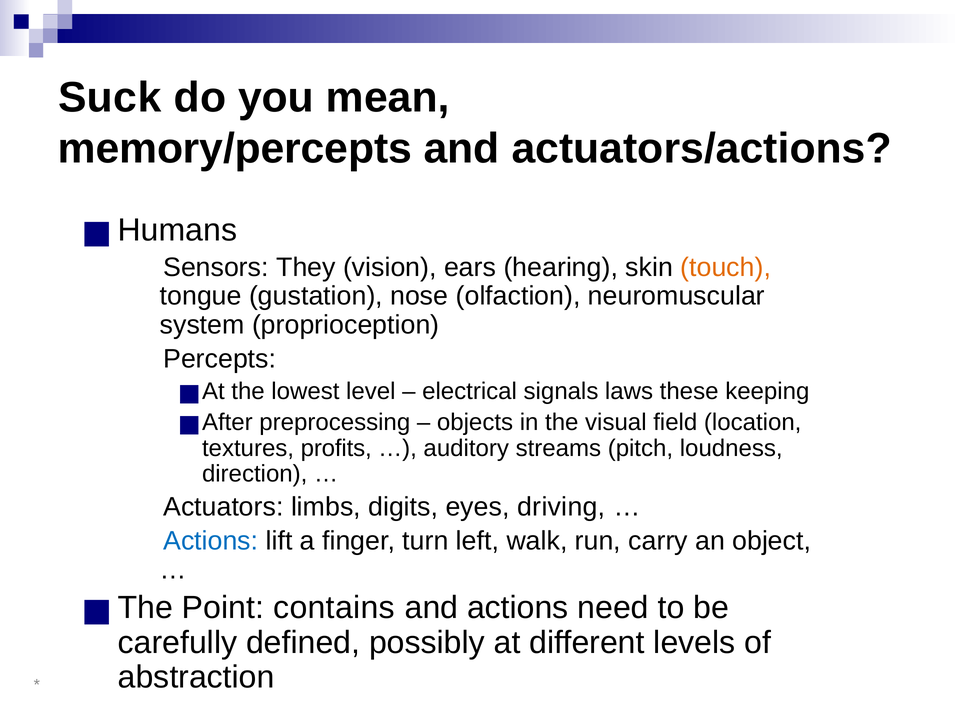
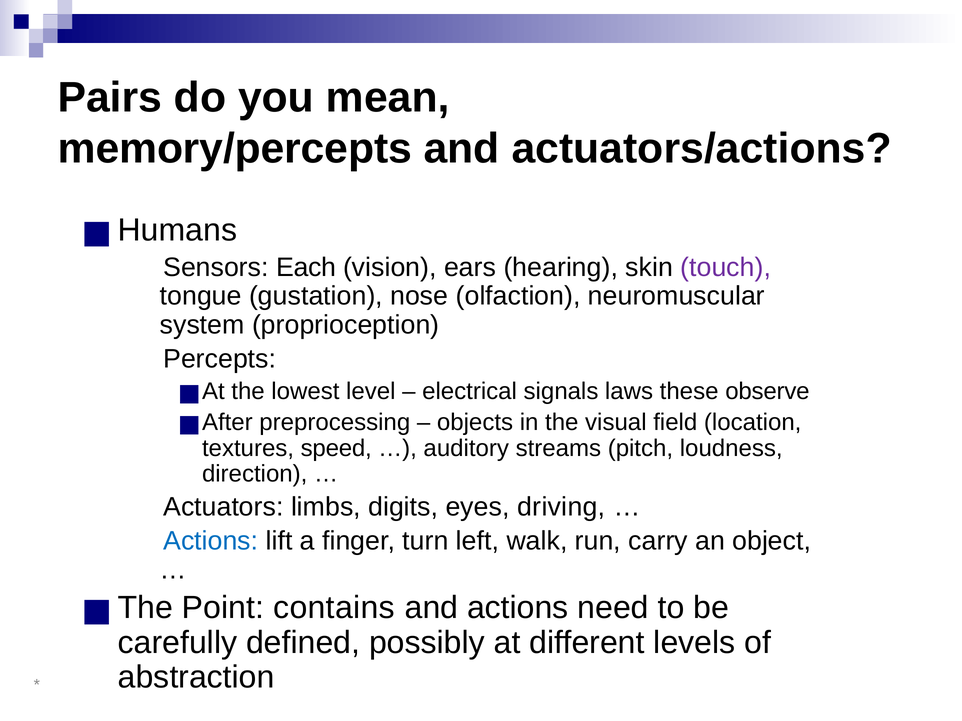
Suck: Suck -> Pairs
They: They -> Each
touch colour: orange -> purple
keeping: keeping -> observe
profits: profits -> speed
